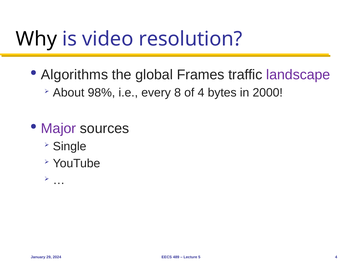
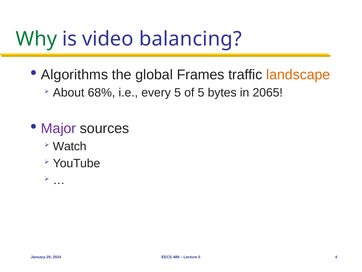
Why colour: black -> green
resolution: resolution -> balancing
landscape colour: purple -> orange
98%: 98% -> 68%
every 8: 8 -> 5
of 4: 4 -> 5
2000: 2000 -> 2065
Single: Single -> Watch
